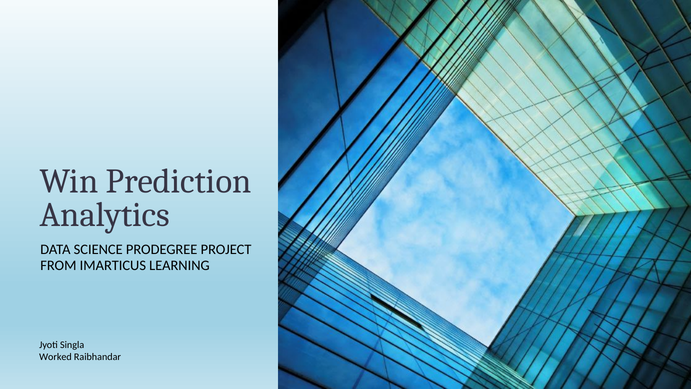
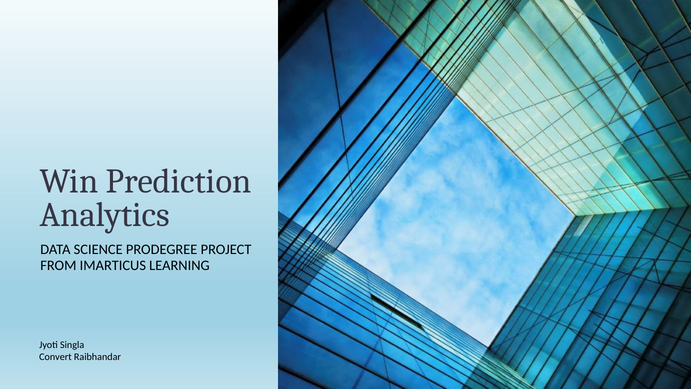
Worked: Worked -> Convert
